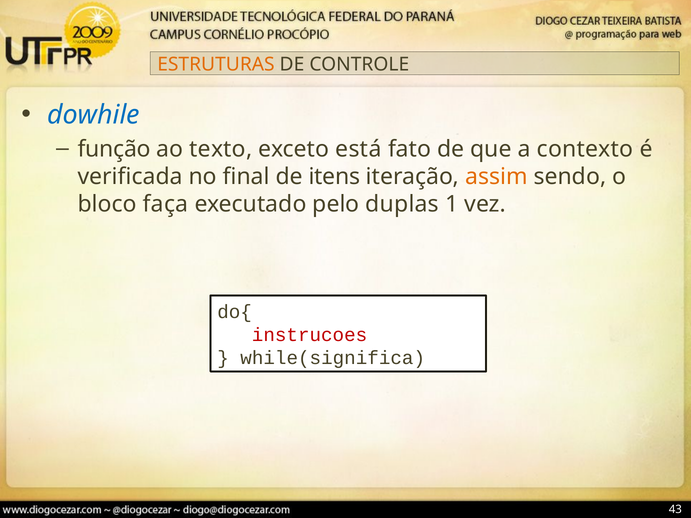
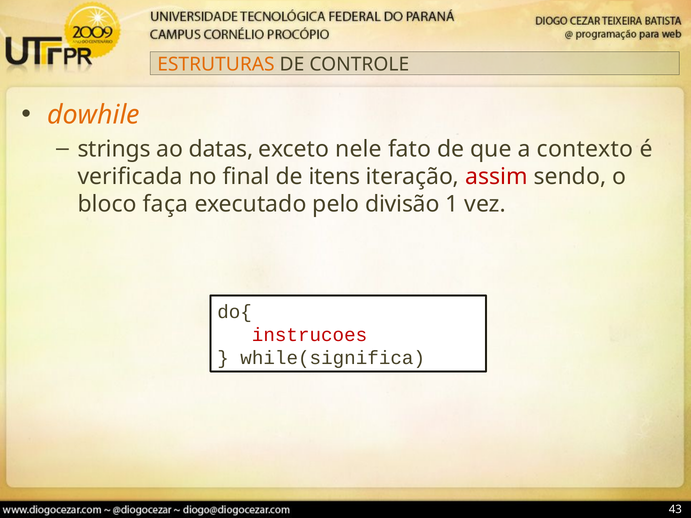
dowhile colour: blue -> orange
função: função -> strings
texto: texto -> datas
está: está -> nele
assim colour: orange -> red
duplas: duplas -> divisão
